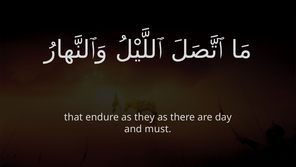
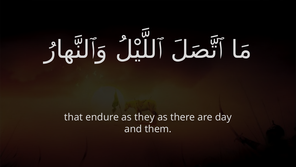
must: must -> them
